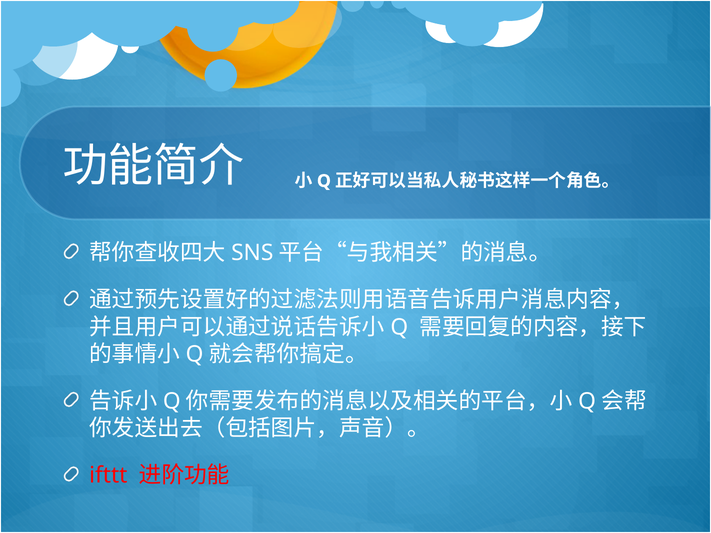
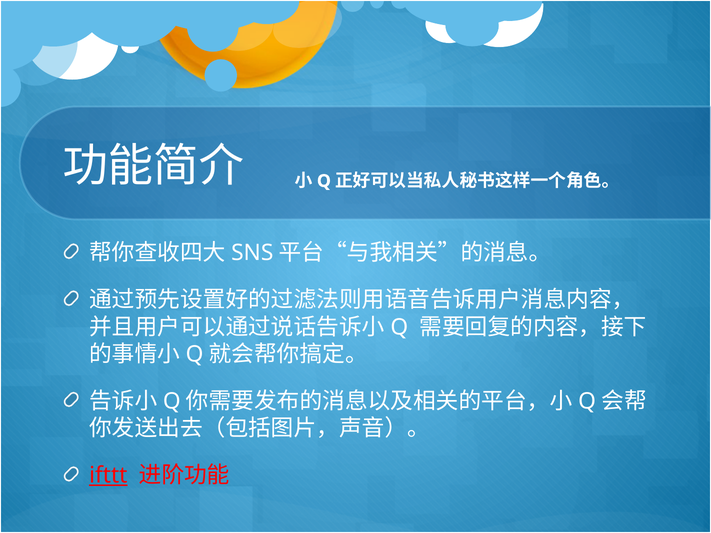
ifttt underline: none -> present
